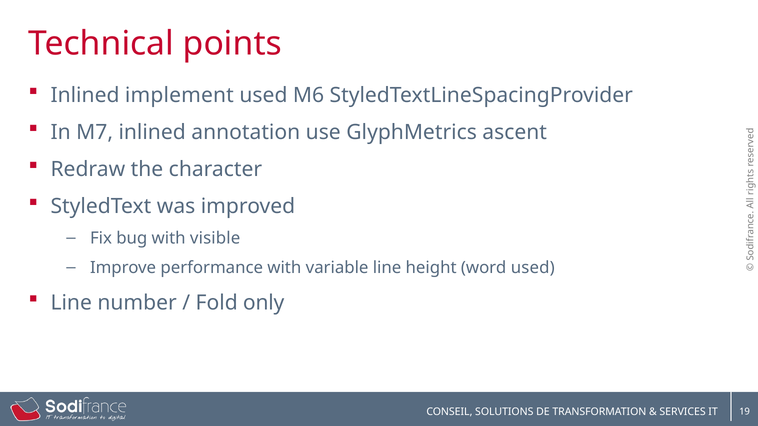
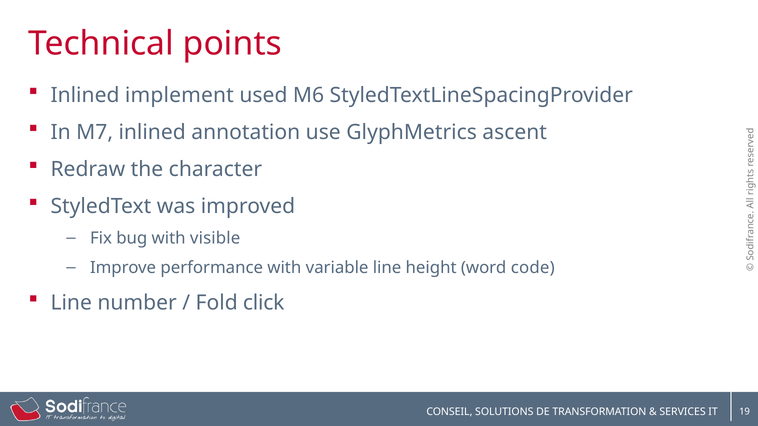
word used: used -> code
only: only -> click
